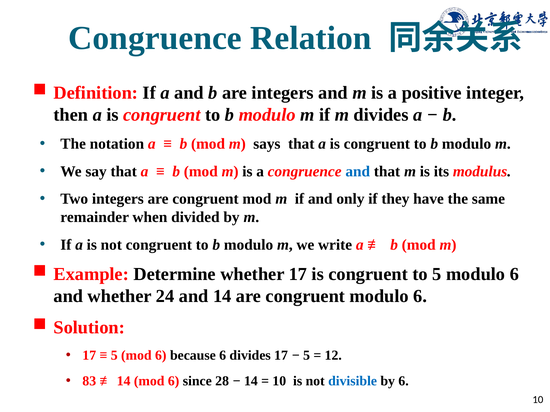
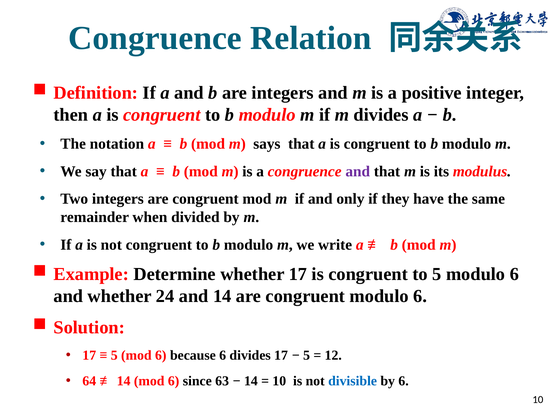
and at (358, 172) colour: blue -> purple
83: 83 -> 64
28: 28 -> 63
